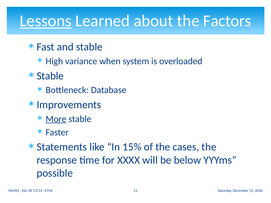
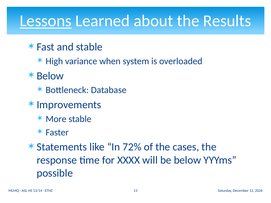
Factors: Factors -> Results
Stable at (50, 76): Stable -> Below
More underline: present -> none
15%: 15% -> 72%
